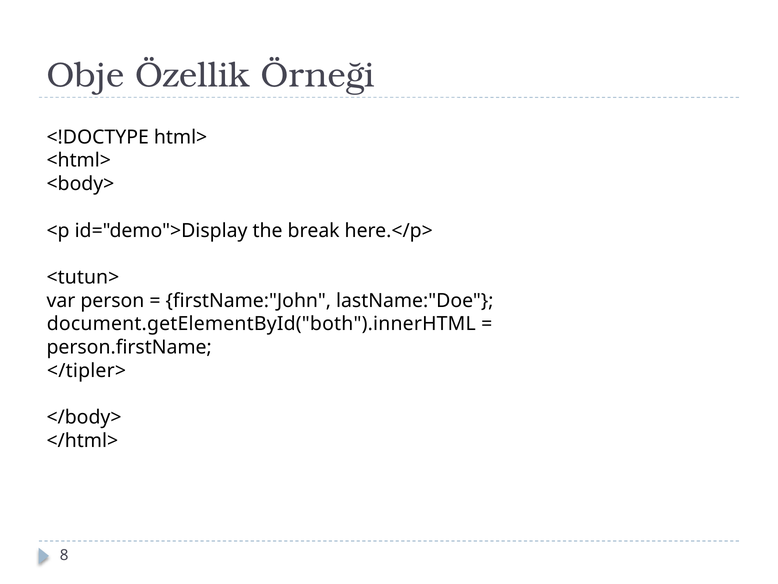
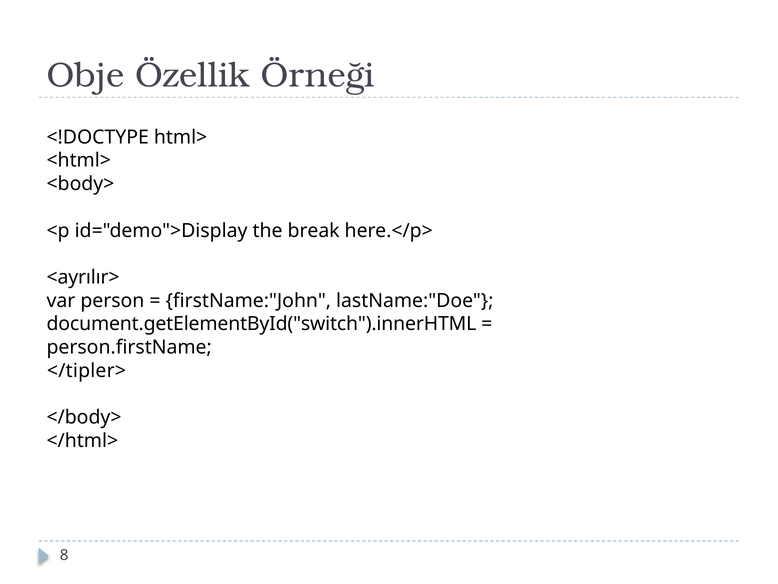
<tutun>: <tutun> -> <ayrılır>
document.getElementById("both").innerHTML: document.getElementById("both").innerHTML -> document.getElementById("switch").innerHTML
